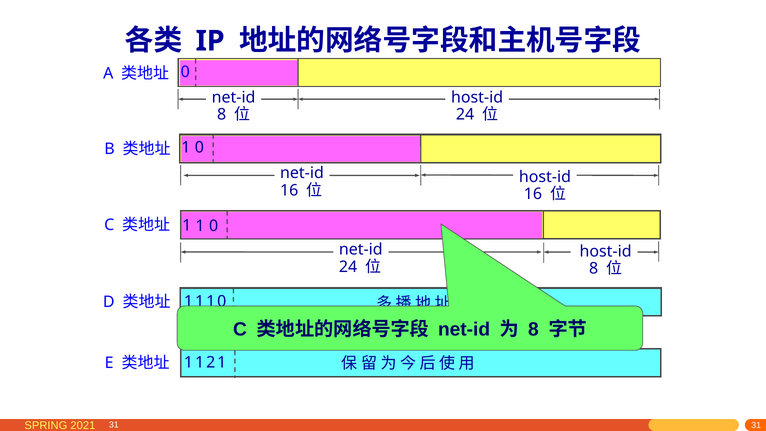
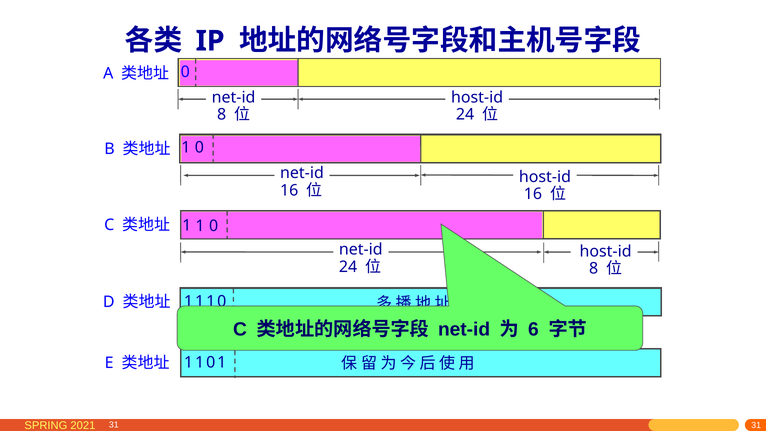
8 at (533, 329): 8 -> 6
2 at (211, 363): 2 -> 0
